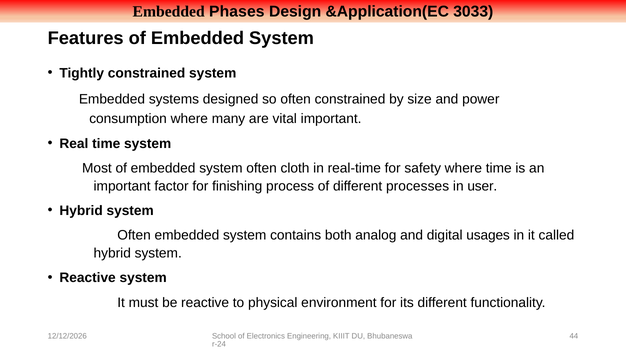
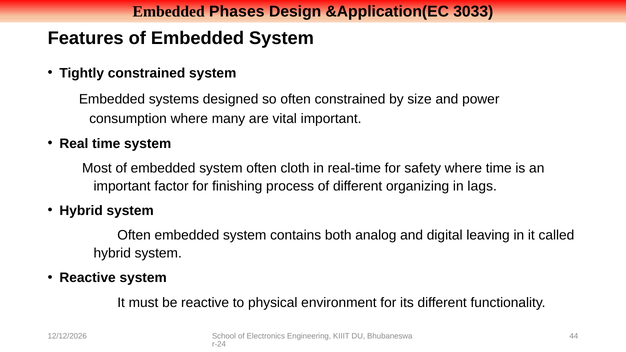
processes: processes -> organizing
user: user -> lags
usages: usages -> leaving
